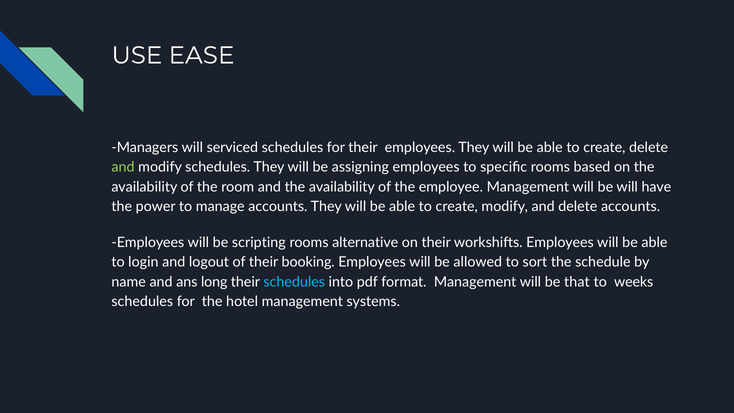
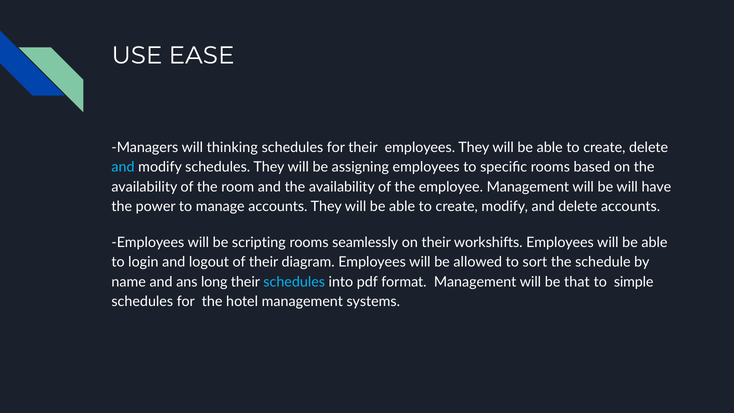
serviced: serviced -> thinking
and at (123, 167) colour: light green -> light blue
alternative: alternative -> seamlessly
booking: booking -> diagram
weeks: weeks -> simple
